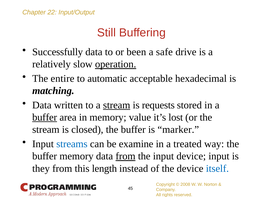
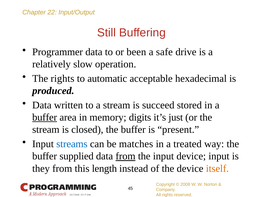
Successfully: Successfully -> Programmer
operation underline: present -> none
The entire: entire -> rights
matching: matching -> produced
stream at (117, 105) underline: present -> none
requests: requests -> succeed
value: value -> digits
lost: lost -> just
marker: marker -> present
examine: examine -> matches
buffer memory: memory -> supplied
itself colour: blue -> orange
